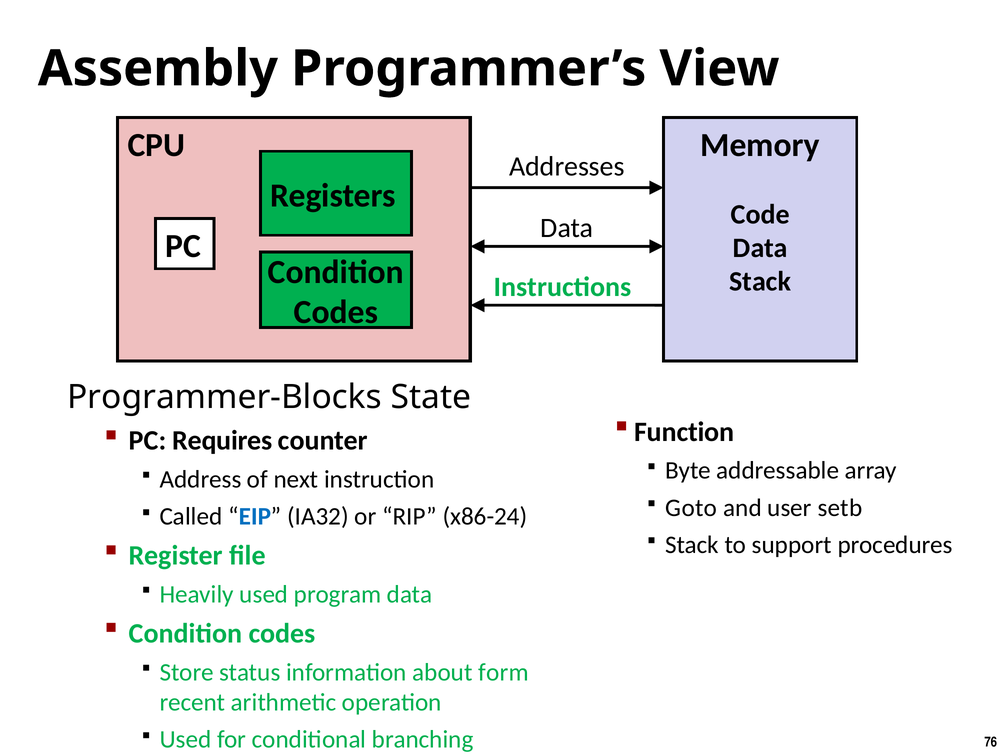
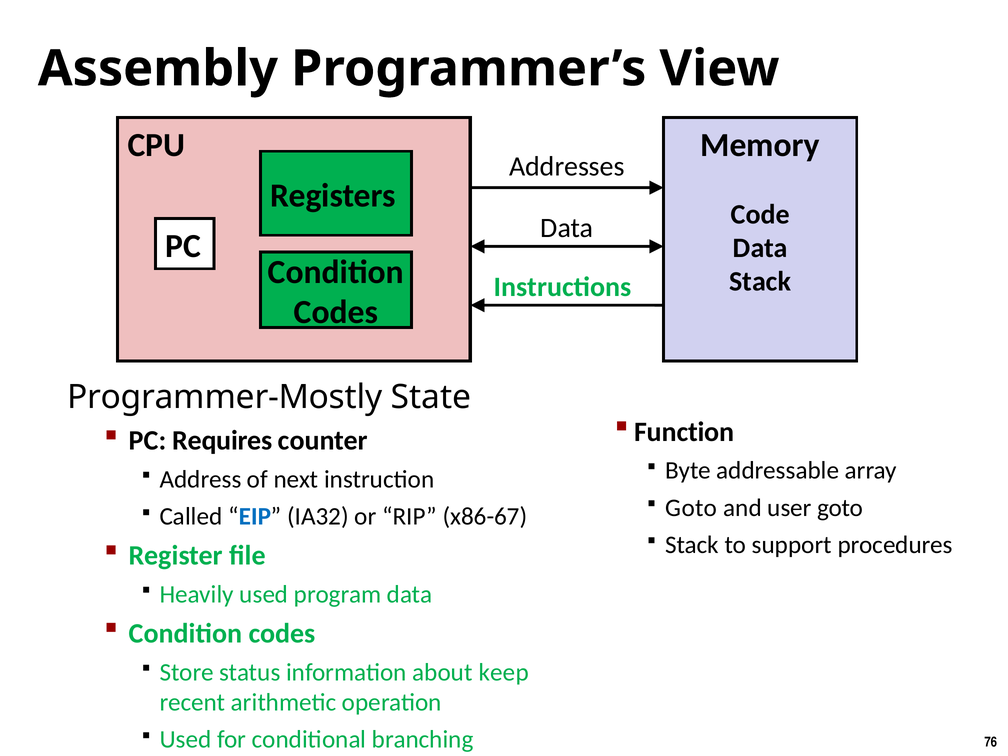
Programmer-Blocks: Programmer-Blocks -> Programmer-Mostly
user setb: setb -> goto
x86-24: x86-24 -> x86-67
form: form -> keep
